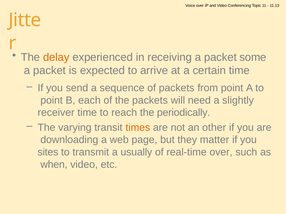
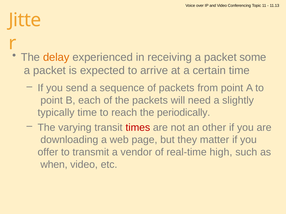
receiver: receiver -> typically
times colour: orange -> red
sites: sites -> offer
usually: usually -> vendor
real-time over: over -> high
